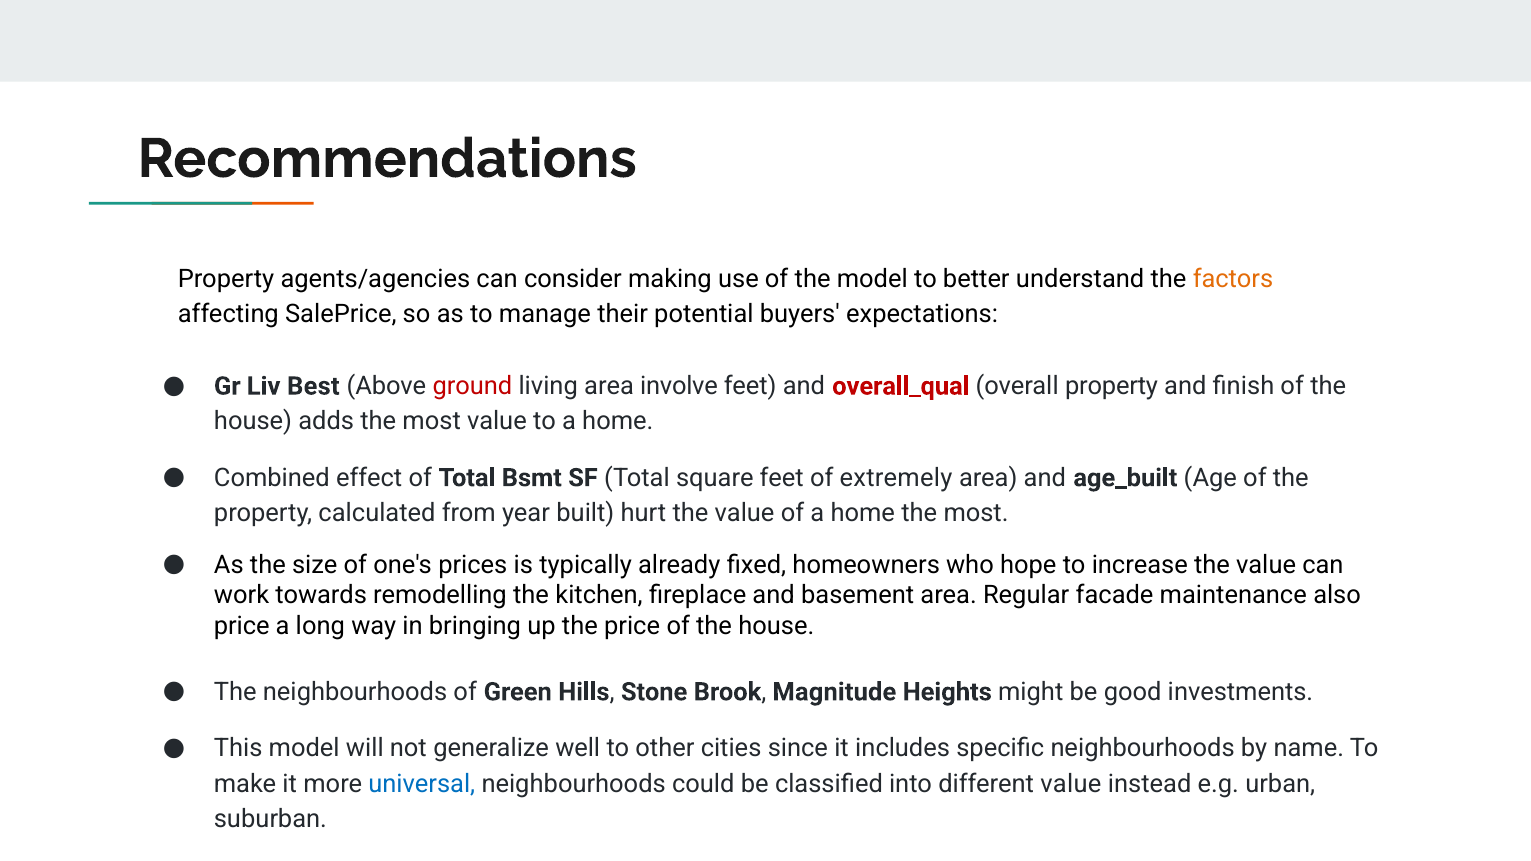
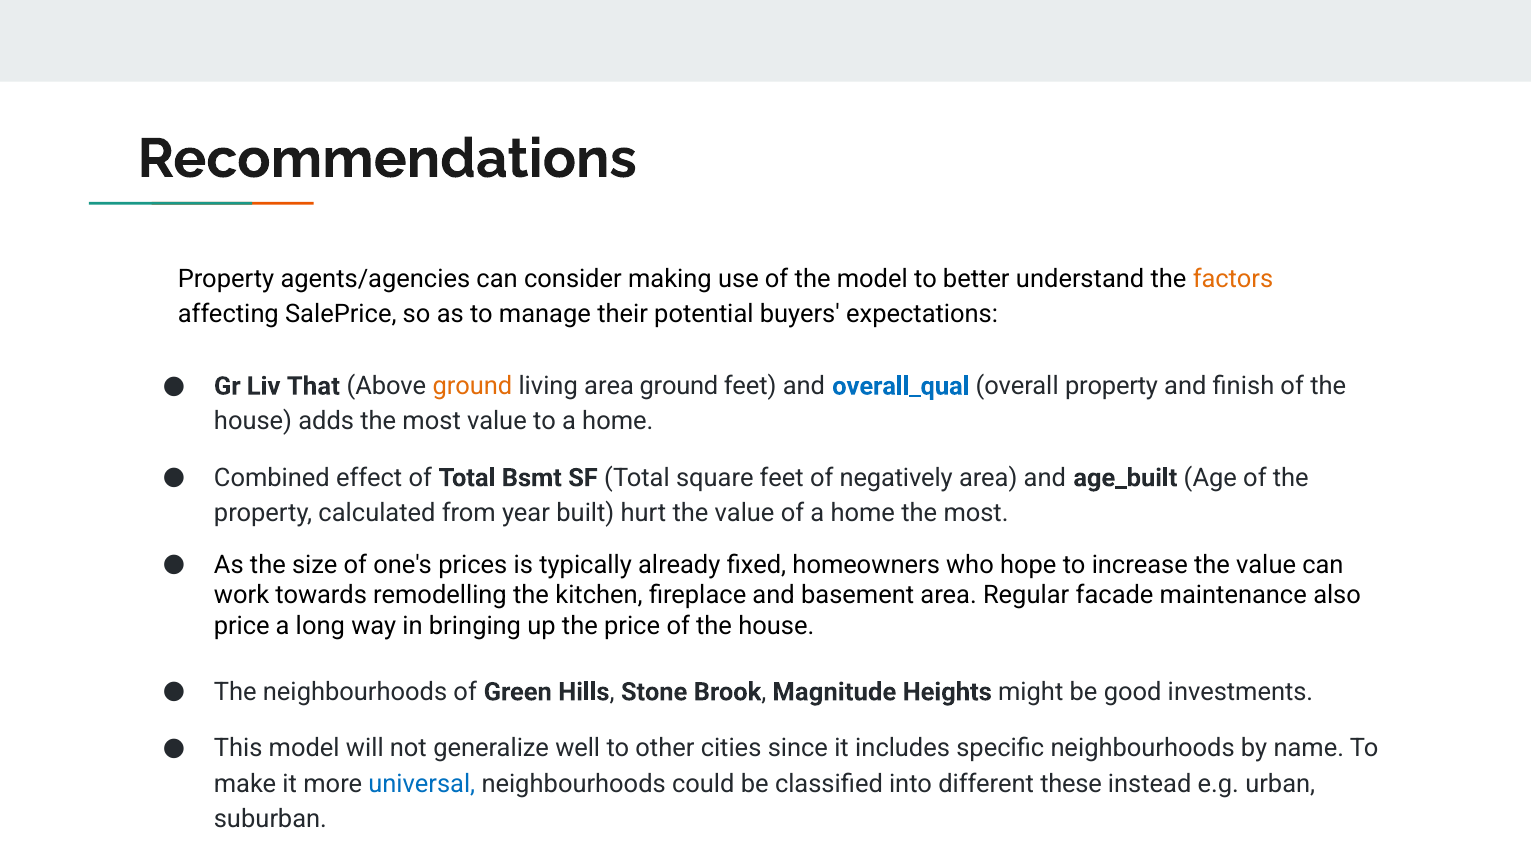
Best: Best -> That
ground at (472, 386) colour: red -> orange
area involve: involve -> ground
overall_qual colour: red -> blue
extremely: extremely -> negatively
different value: value -> these
